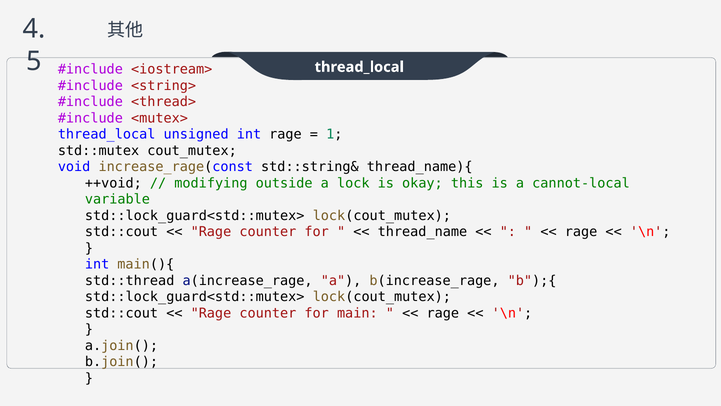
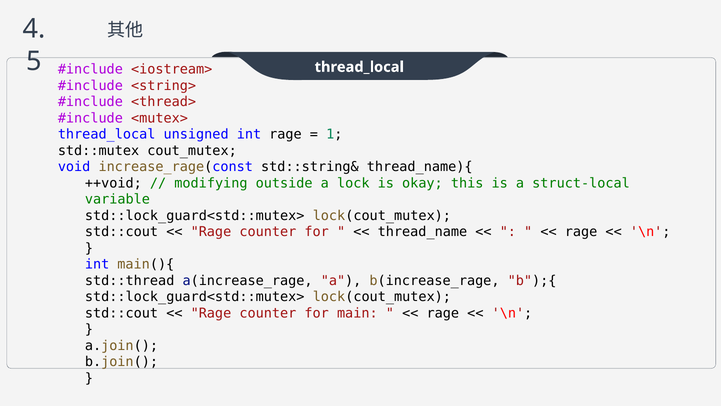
cannot-local: cannot-local -> struct-local
